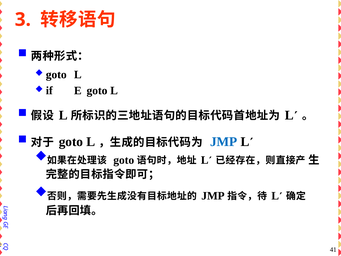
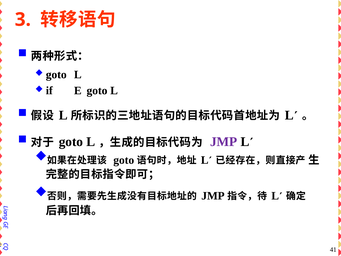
JMP at (224, 142) colour: blue -> purple
